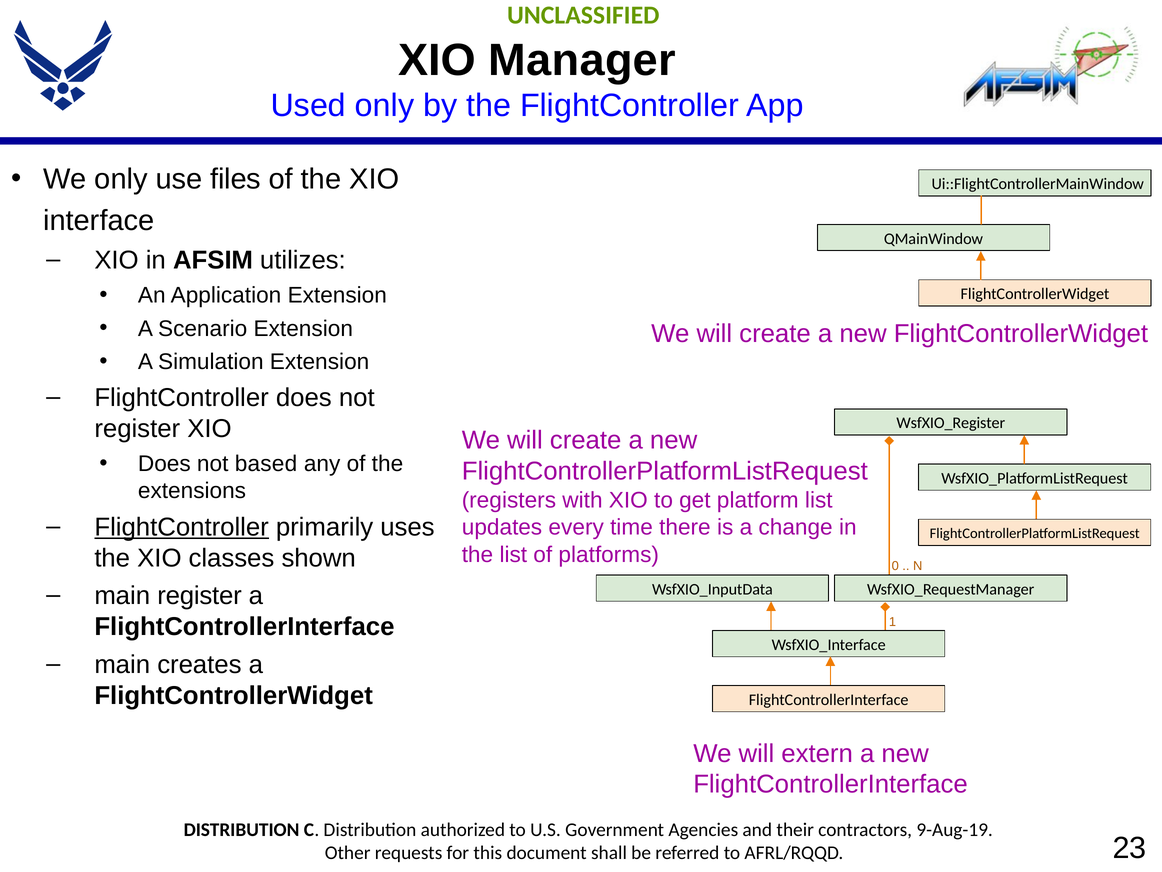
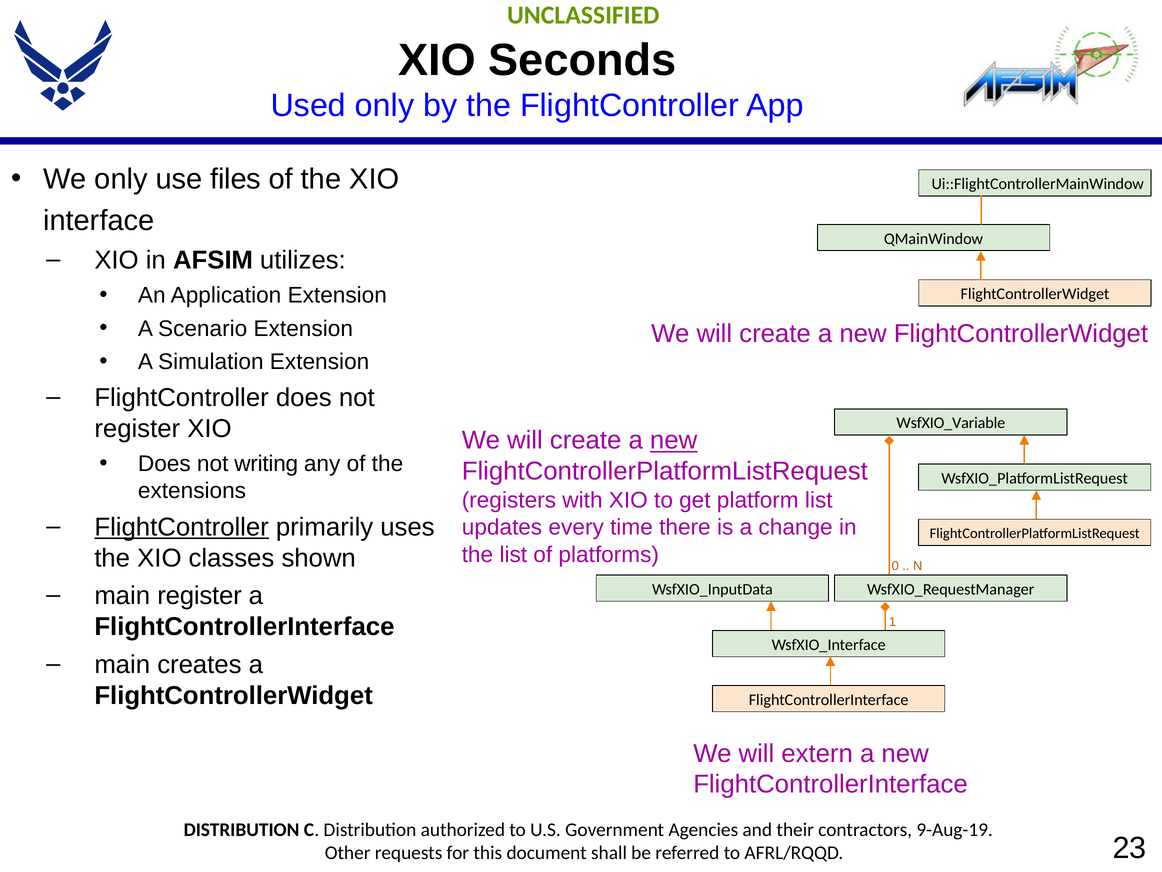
Manager: Manager -> Seconds
WsfXIO_Register: WsfXIO_Register -> WsfXIO_Variable
new at (674, 440) underline: none -> present
based: based -> writing
